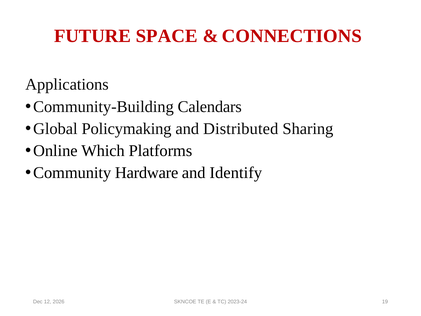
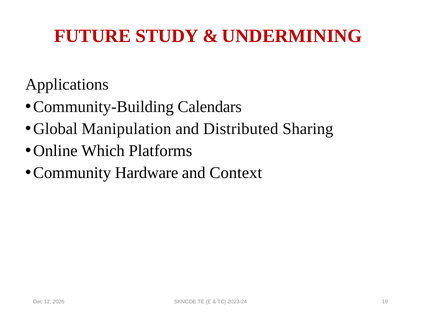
SPACE: SPACE -> STUDY
CONNECTIONS: CONNECTIONS -> UNDERMINING
Policymaking: Policymaking -> Manipulation
Identify: Identify -> Context
